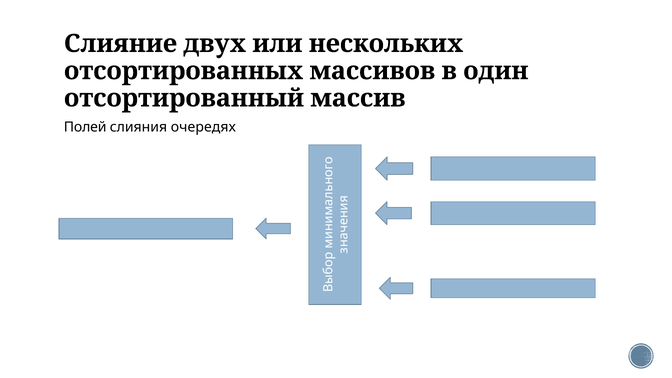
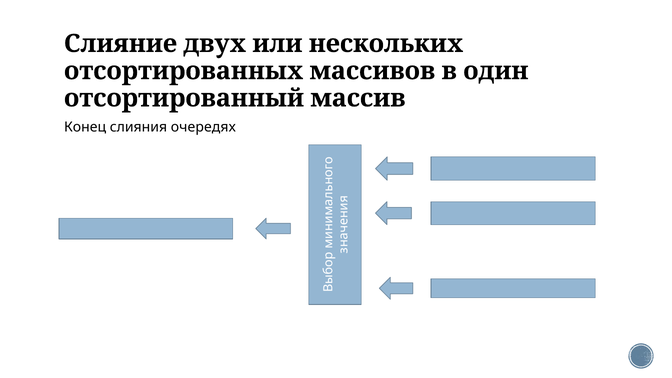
Полей: Полей -> Конец
